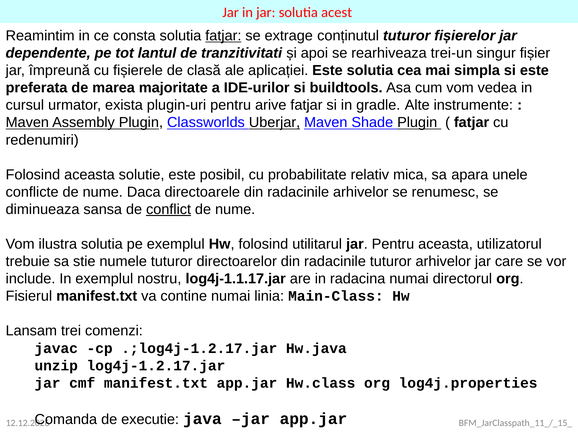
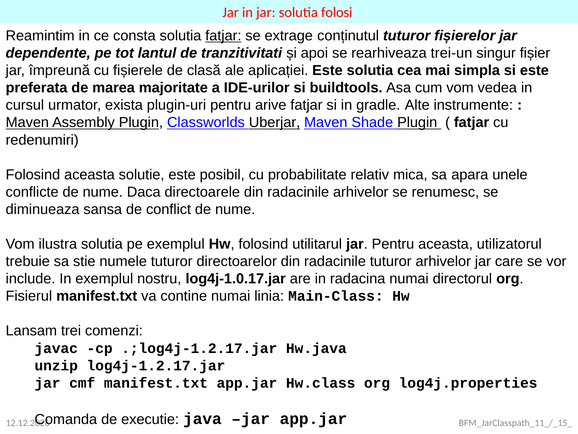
acest: acest -> folosi
conflict underline: present -> none
log4j-1.1.17.jar: log4j-1.1.17.jar -> log4j-1.0.17.jar
